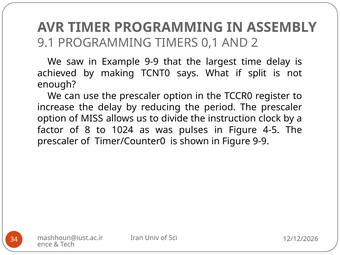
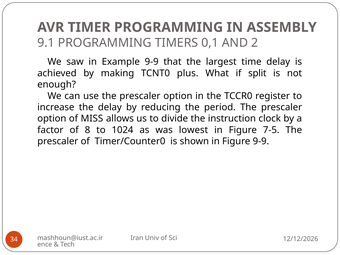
says: says -> plus
pulses: pulses -> lowest
4-5: 4-5 -> 7-5
